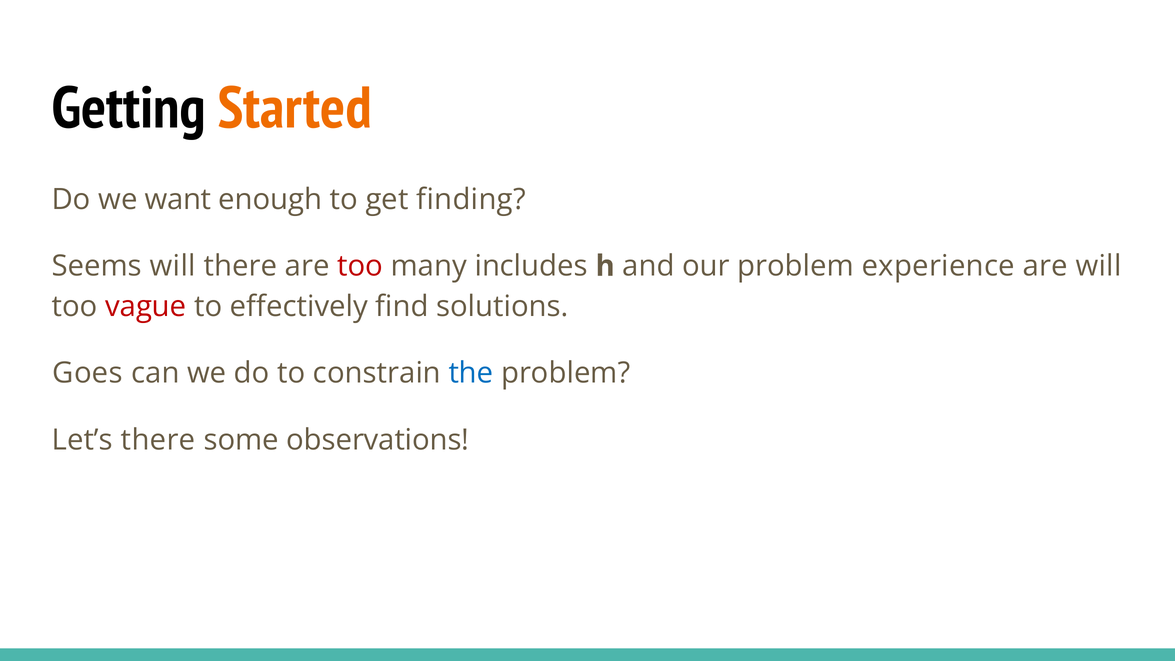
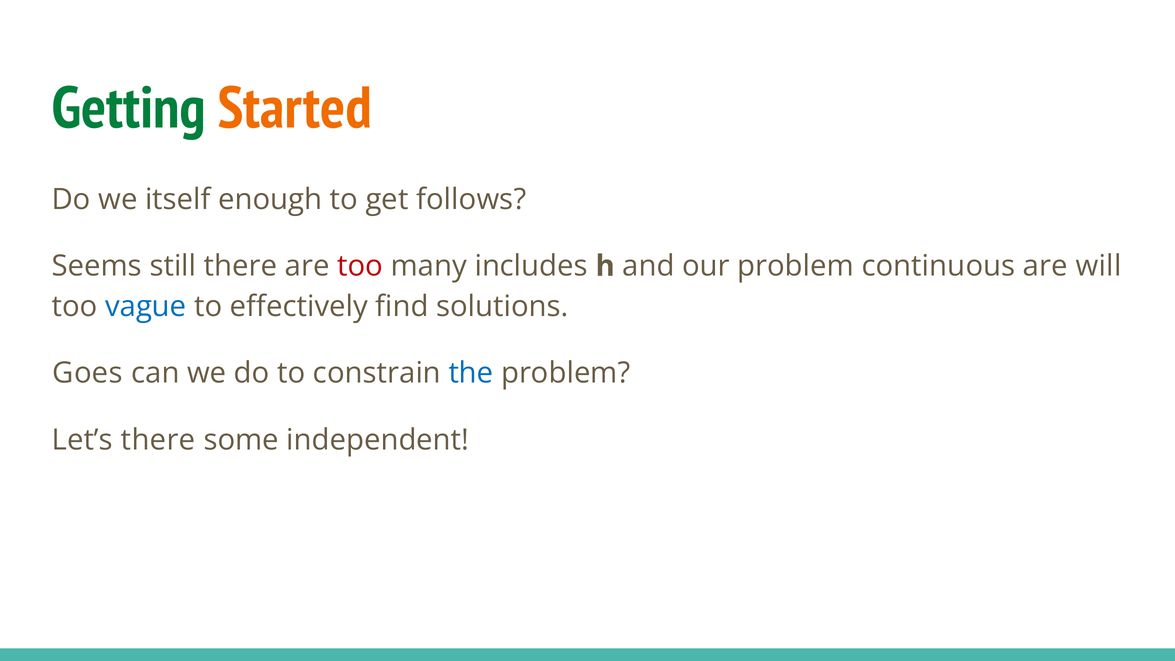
Getting colour: black -> green
want: want -> itself
finding: finding -> follows
Seems will: will -> still
experience: experience -> continuous
vague colour: red -> blue
observations: observations -> independent
